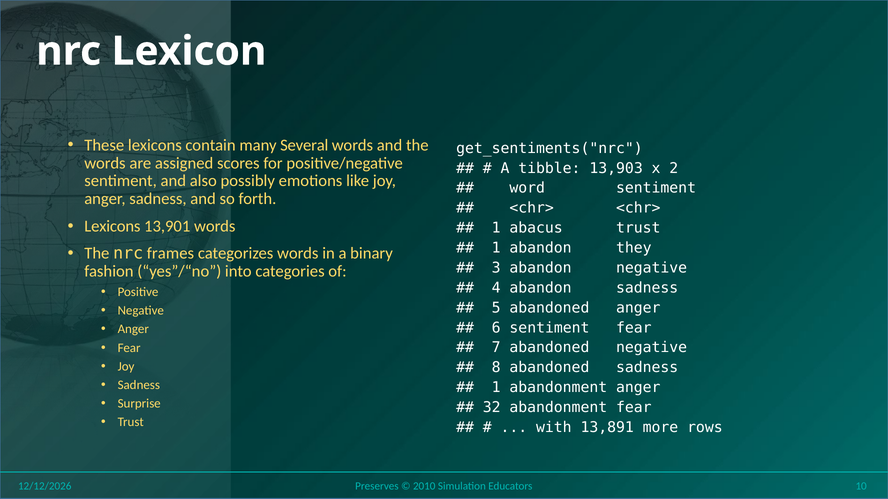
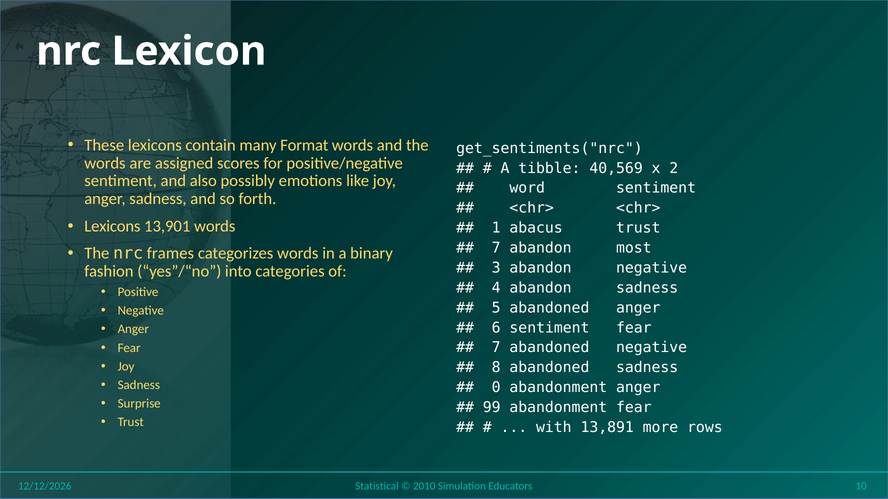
Several: Several -> Format
13,903: 13,903 -> 40,569
1 at (496, 248): 1 -> 7
they: they -> most
1 at (496, 388): 1 -> 0
32: 32 -> 99
Preserves: Preserves -> Statistical
